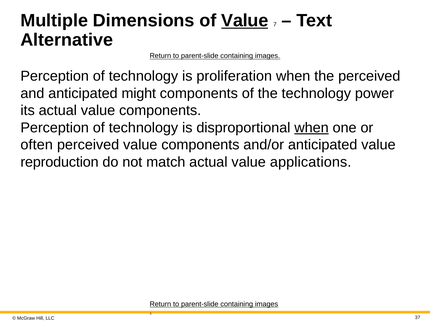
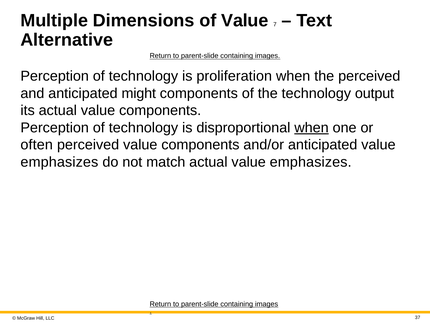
Value at (245, 20) underline: present -> none
power: power -> output
reproduction at (60, 162): reproduction -> emphasizes
actual value applications: applications -> emphasizes
